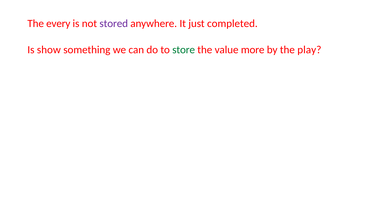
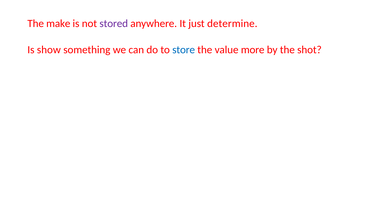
every: every -> make
completed: completed -> determine
store colour: green -> blue
play: play -> shot
